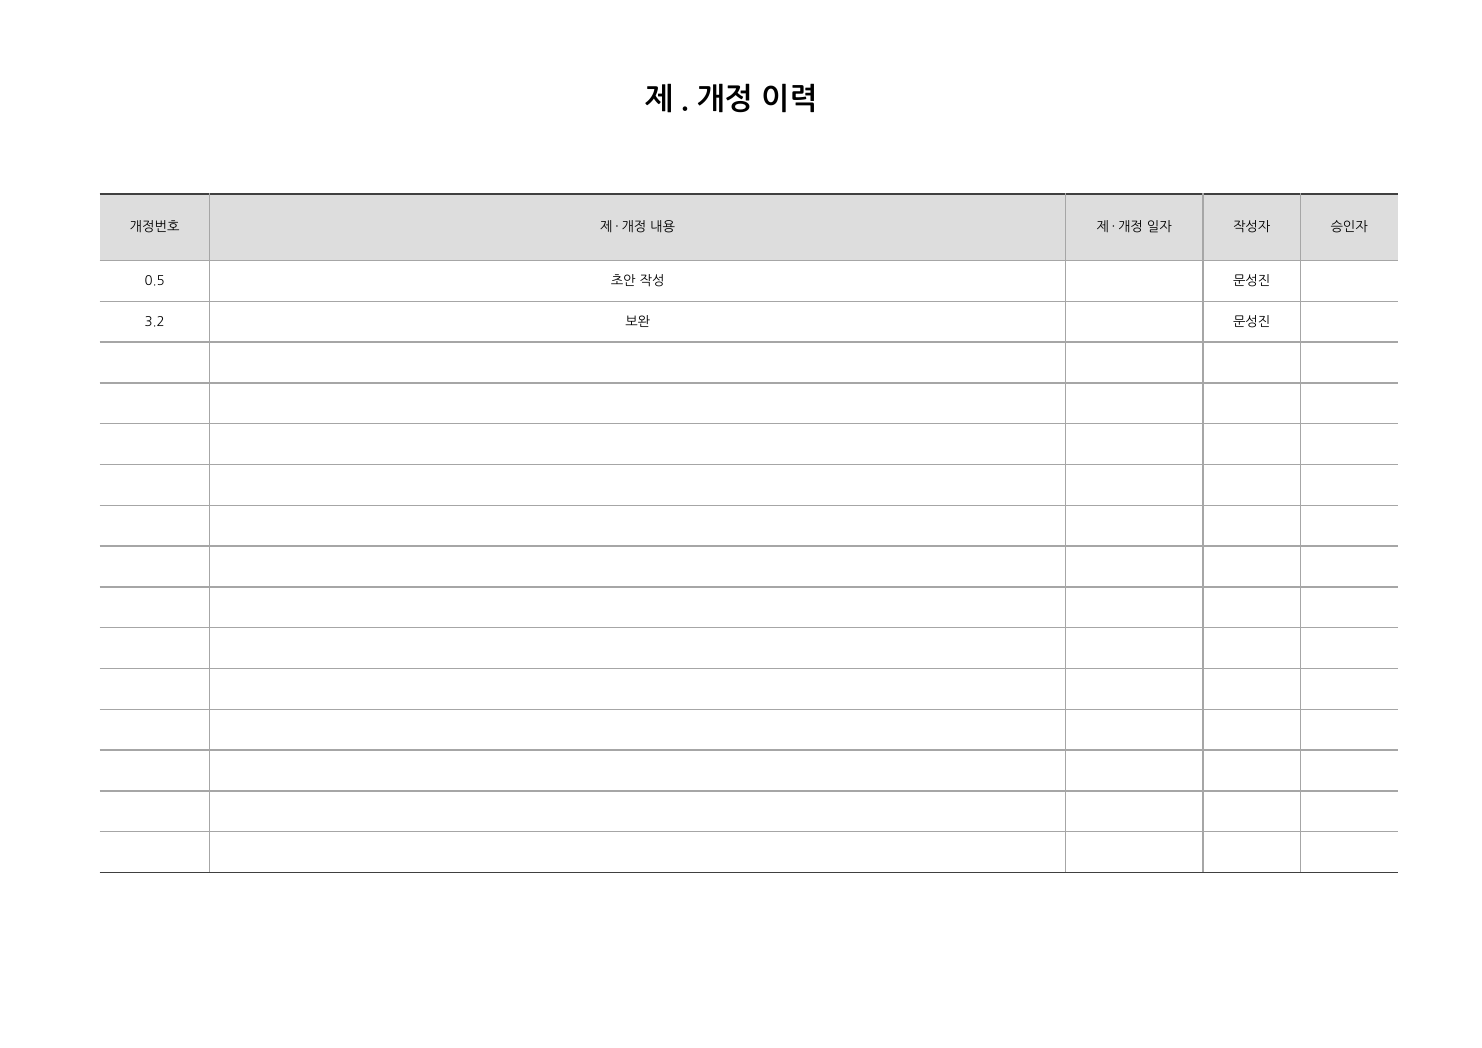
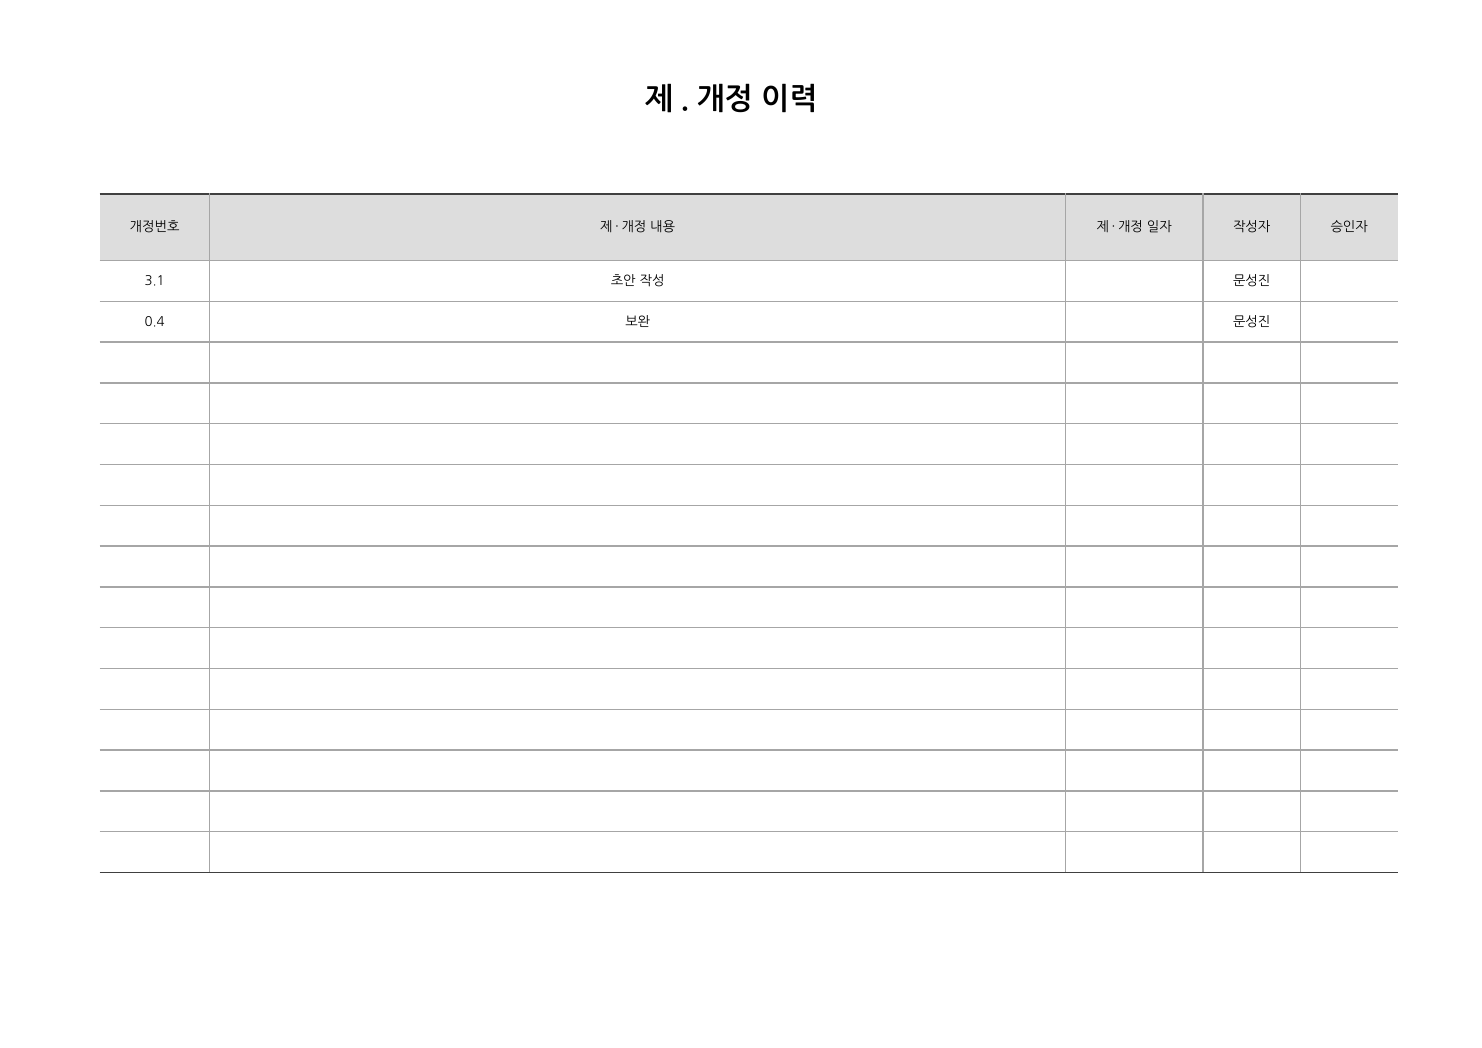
0.5: 0.5 -> 3.1
3.2: 3.2 -> 0.4
